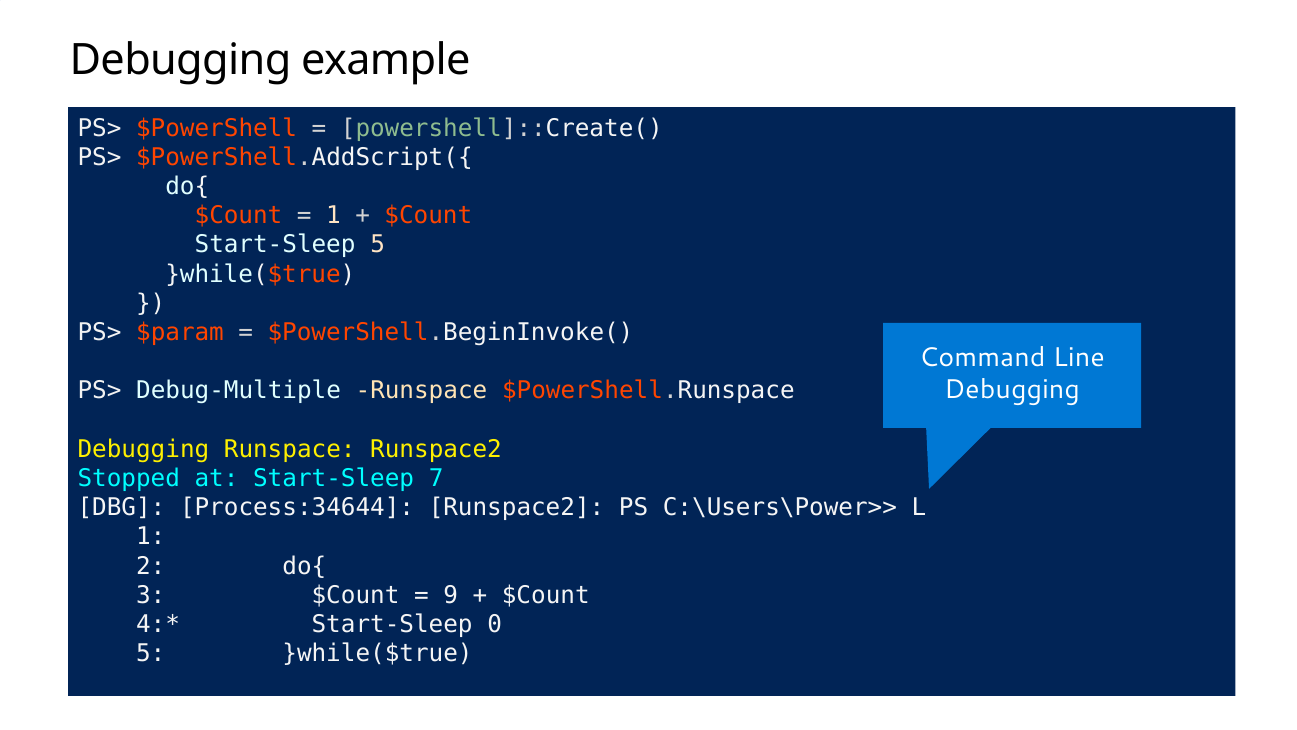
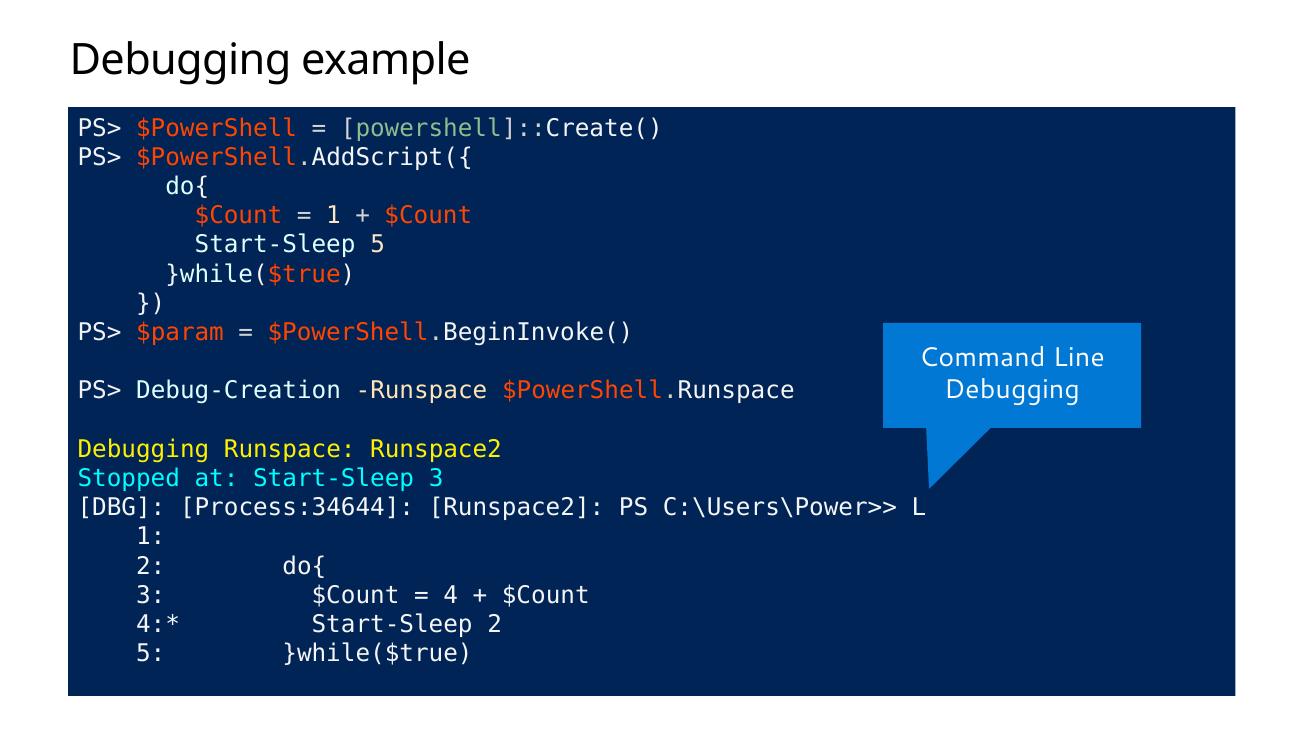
Debug-Multiple: Debug-Multiple -> Debug-Creation
Start-Sleep 7: 7 -> 3
9: 9 -> 4
Start-Sleep 0: 0 -> 2
